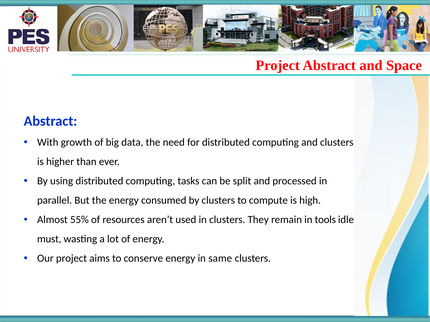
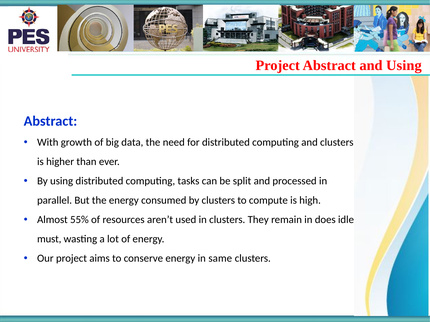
and Space: Space -> Using
tools: tools -> does
